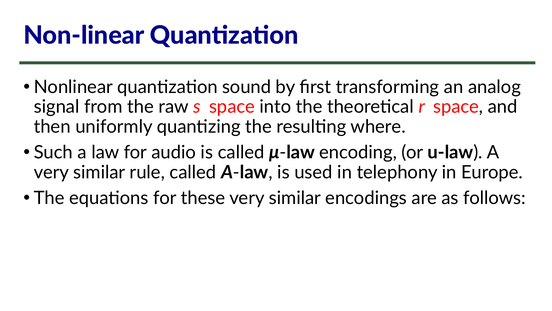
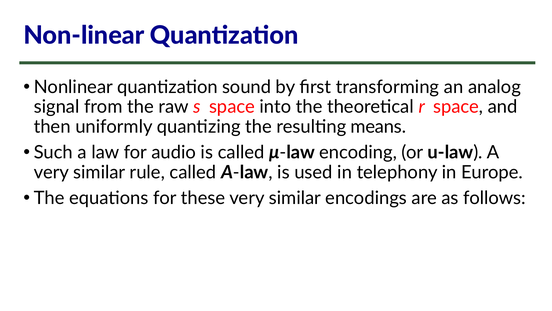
where: where -> means
